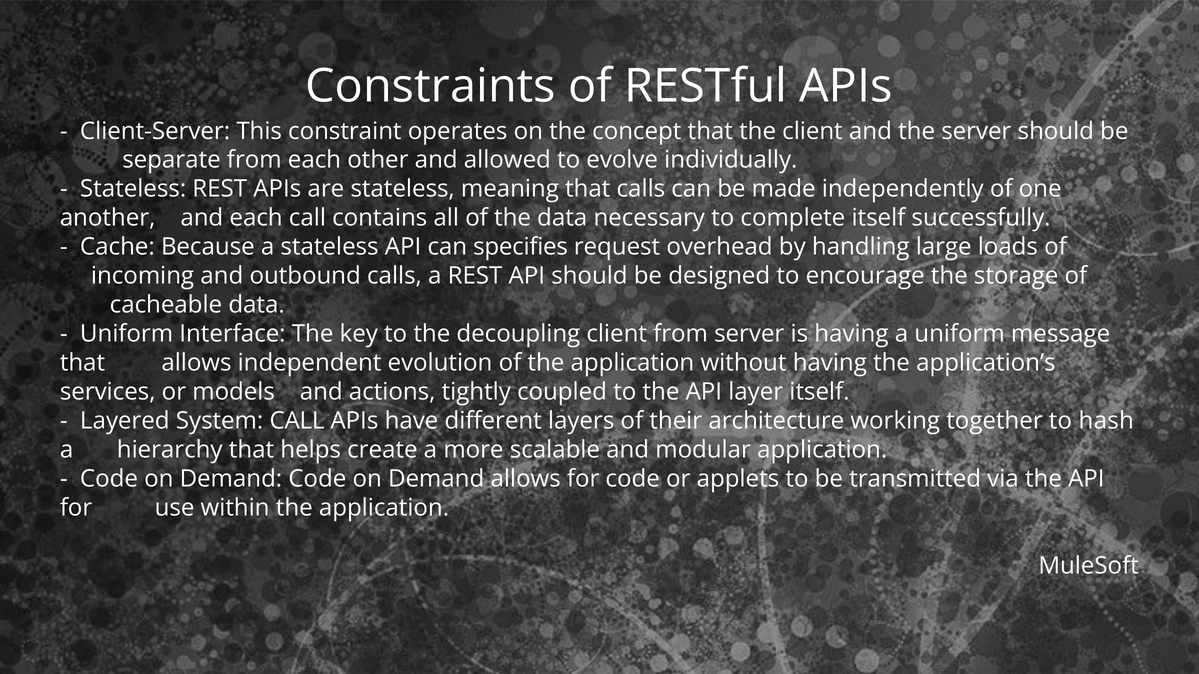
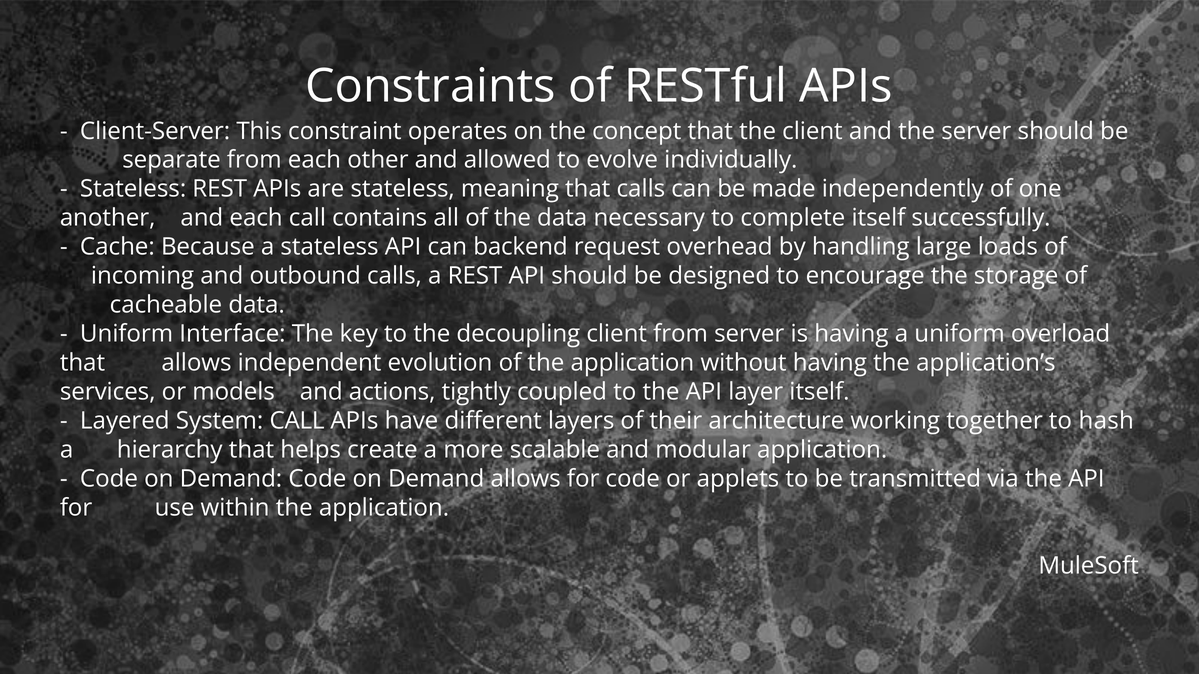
specifies: specifies -> backend
message: message -> overload
